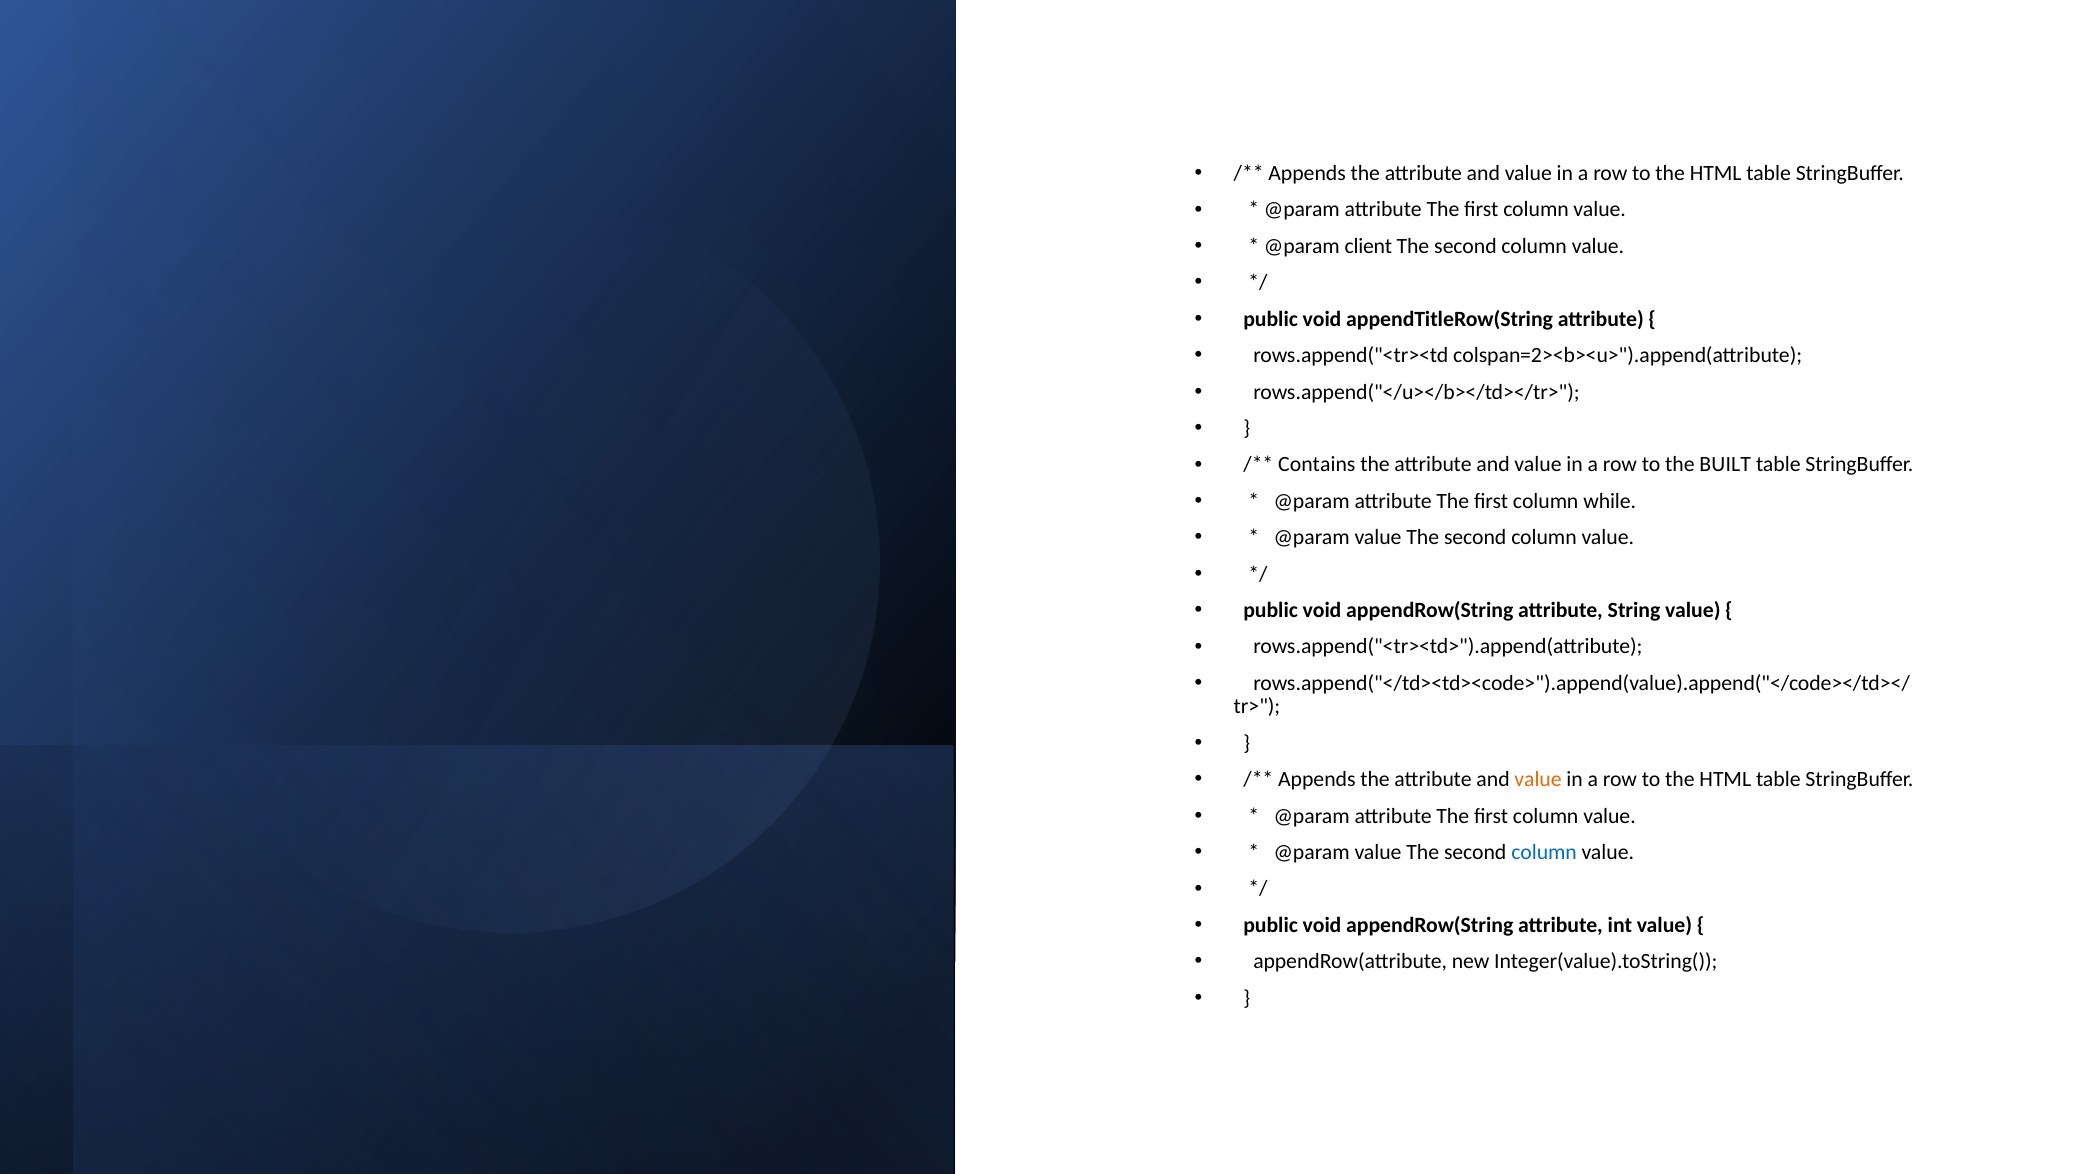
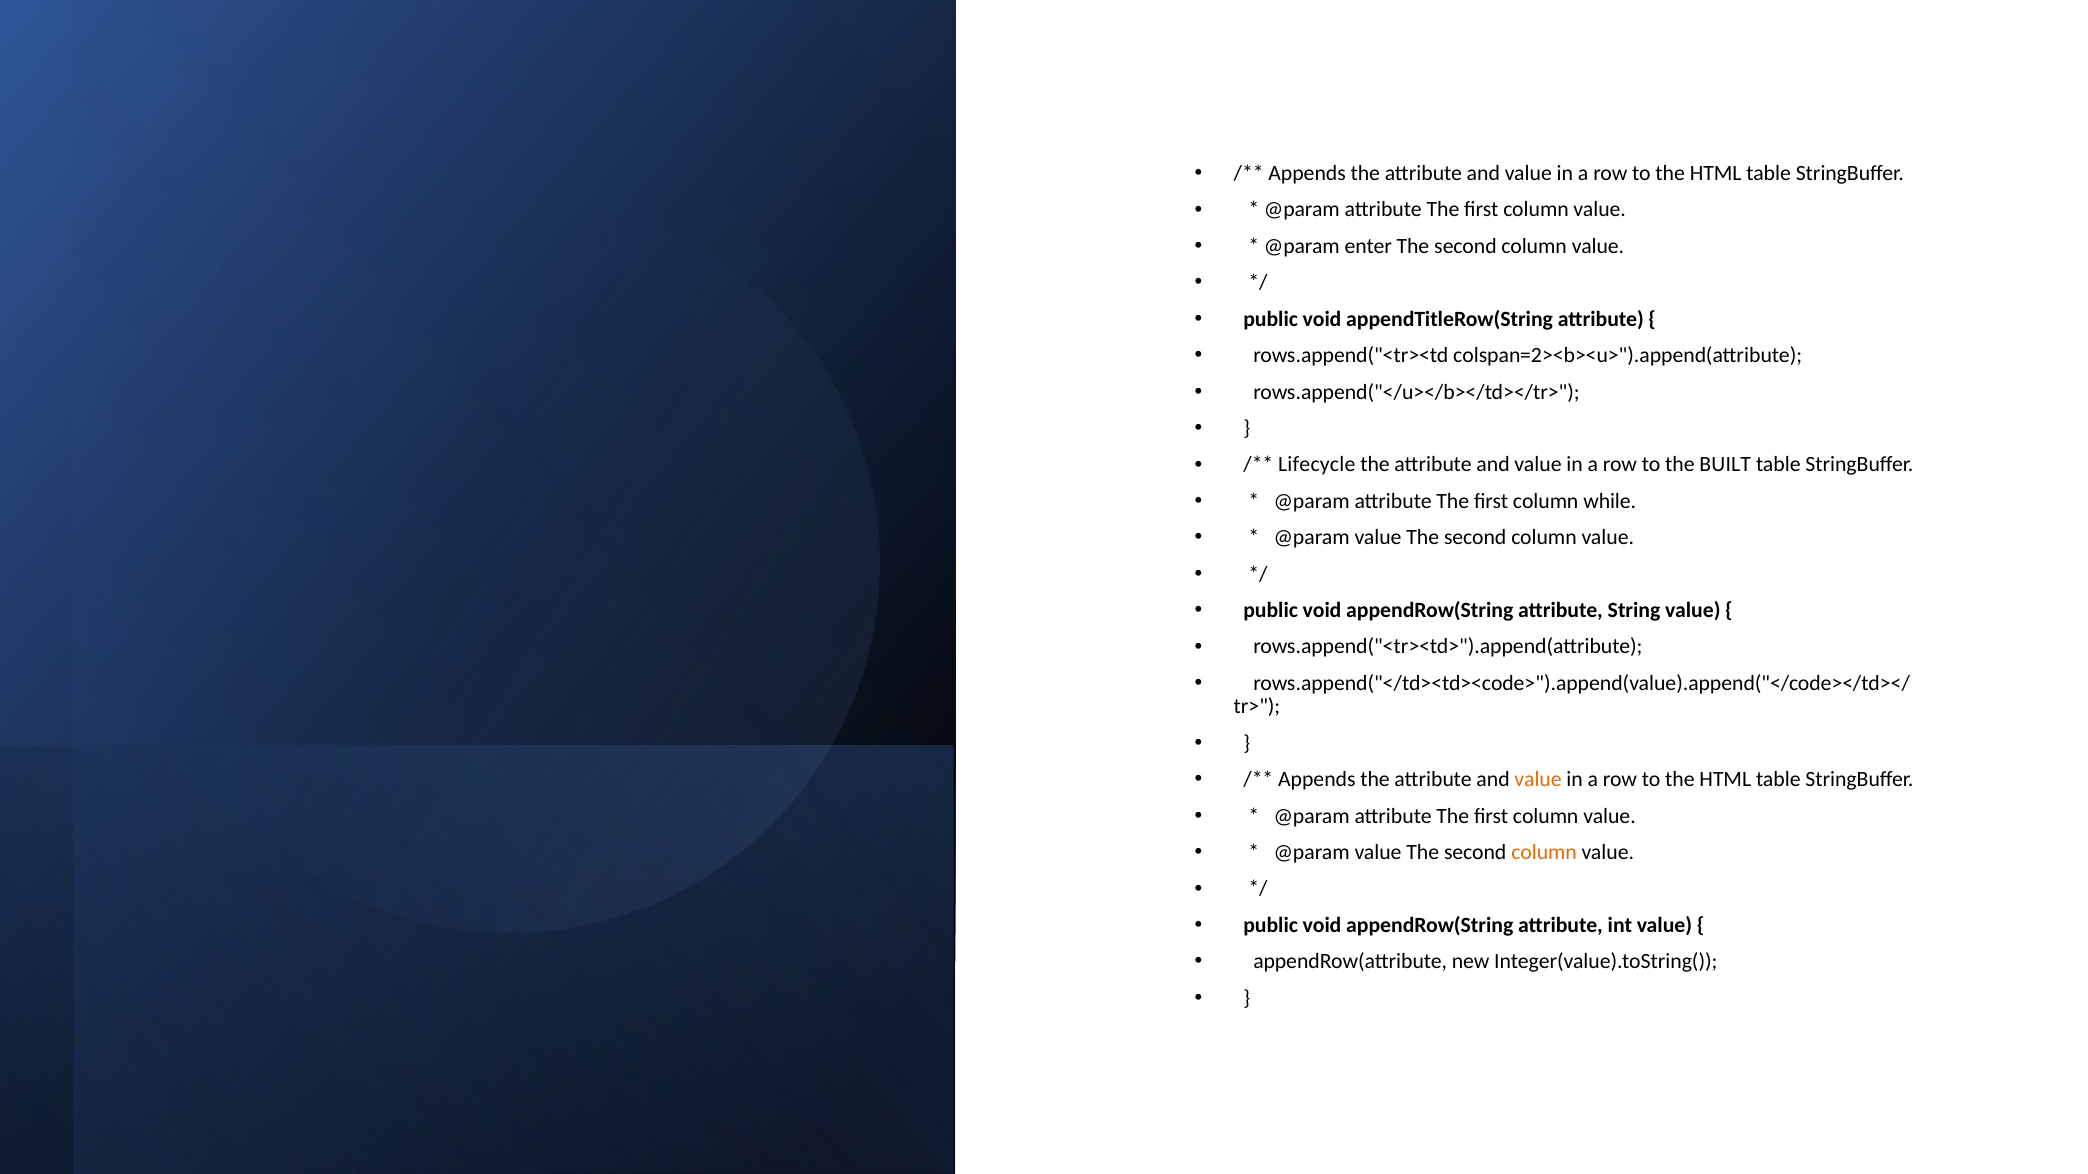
client: client -> enter
Contains: Contains -> Lifecycle
column at (1544, 853) colour: blue -> orange
